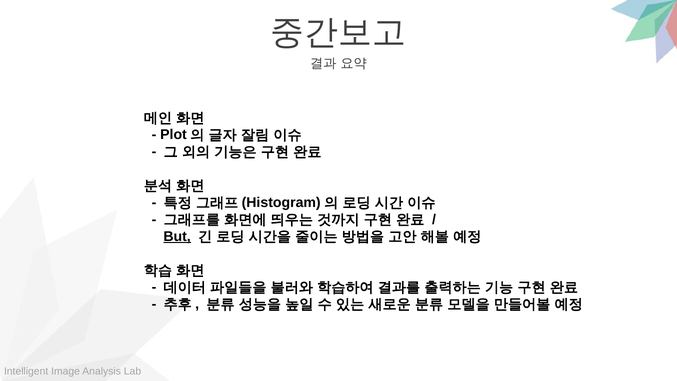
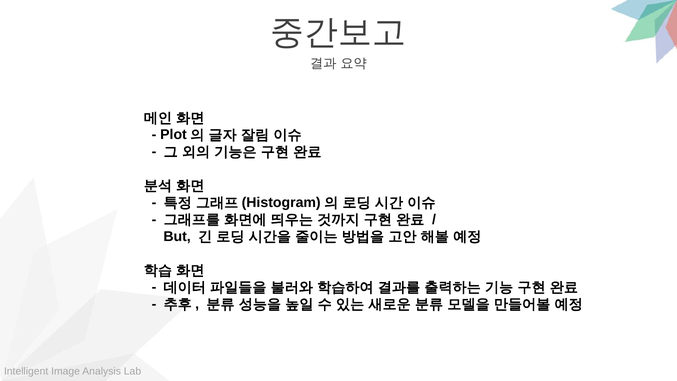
But underline: present -> none
